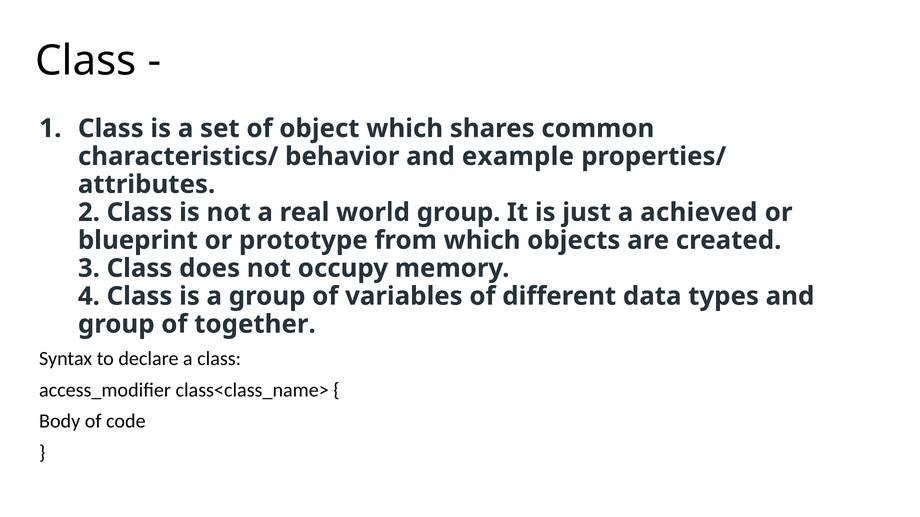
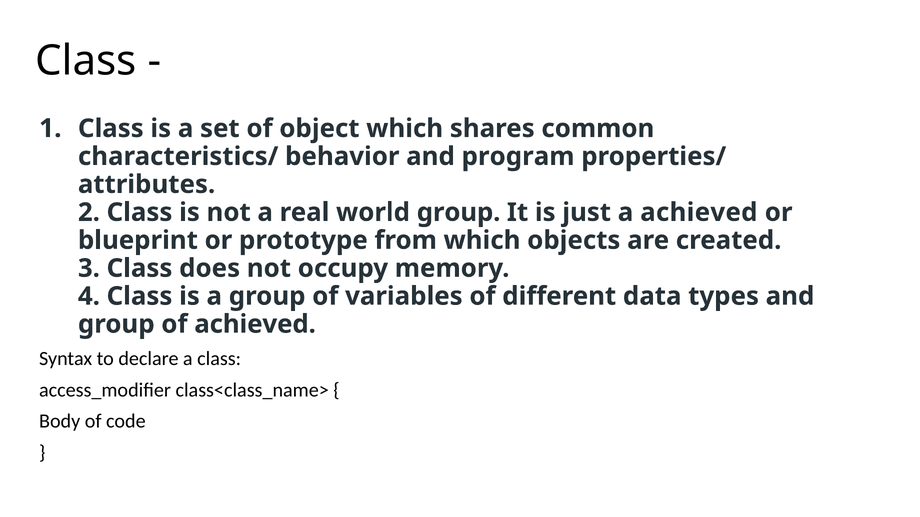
example: example -> program
of together: together -> achieved
